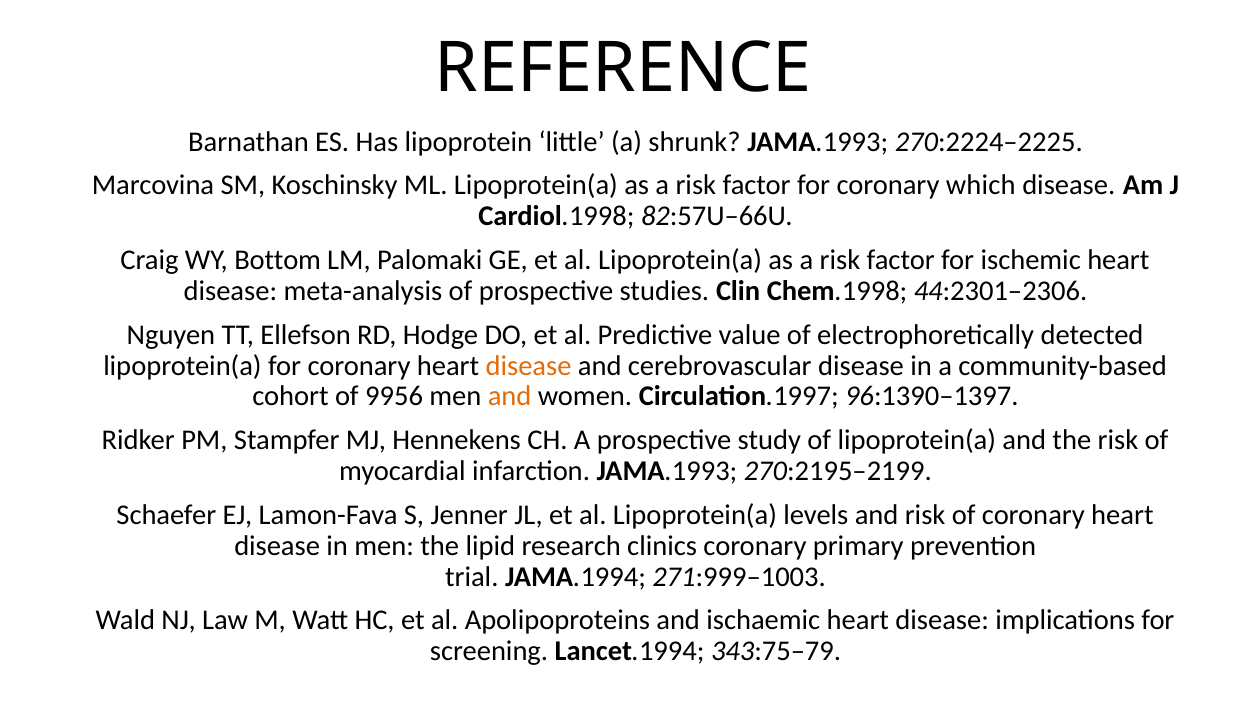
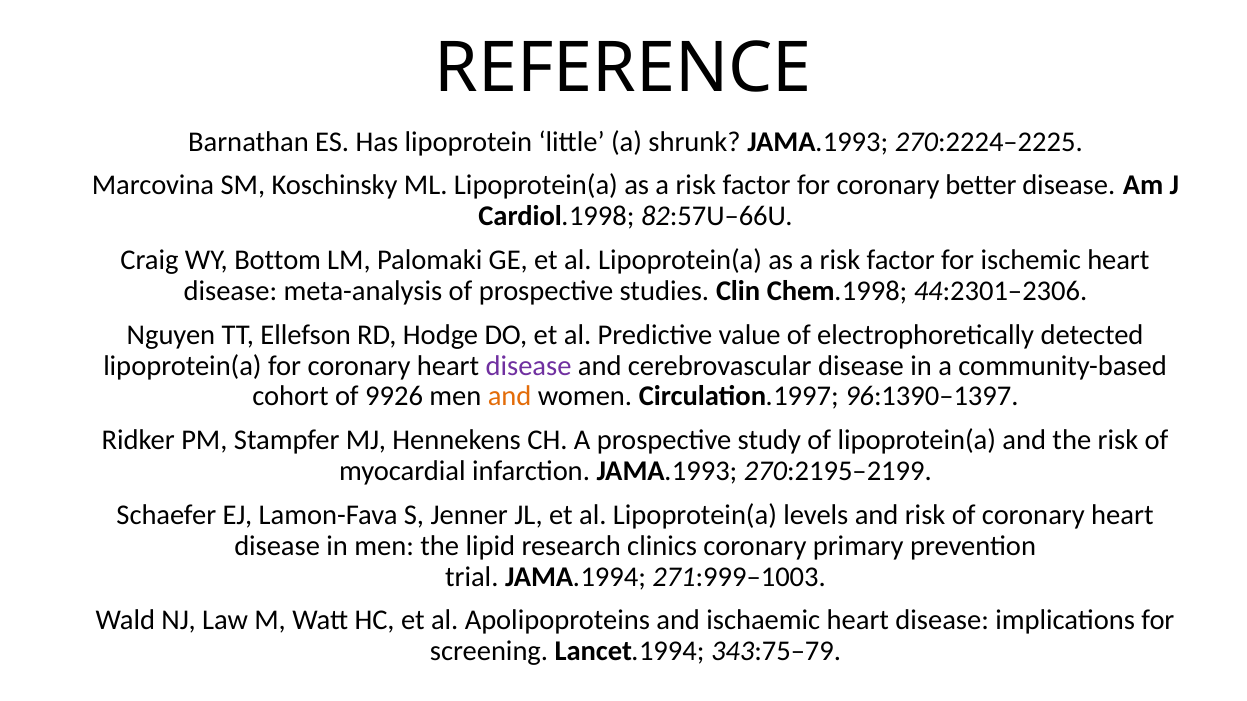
which: which -> better
disease at (529, 366) colour: orange -> purple
9956: 9956 -> 9926
